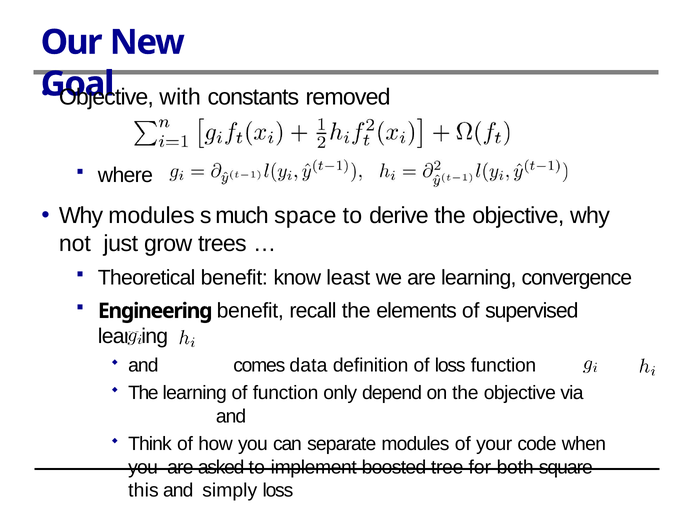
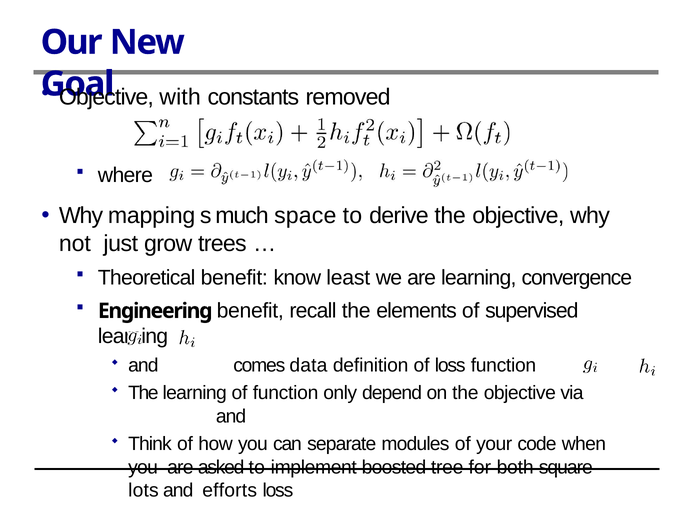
Why modules: modules -> mapping
this: this -> lots
simply: simply -> efforts
